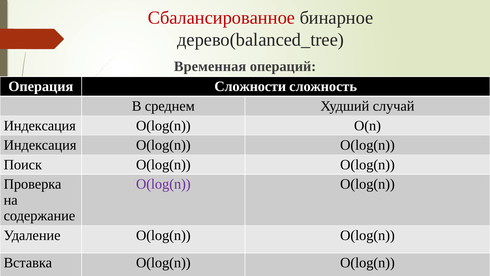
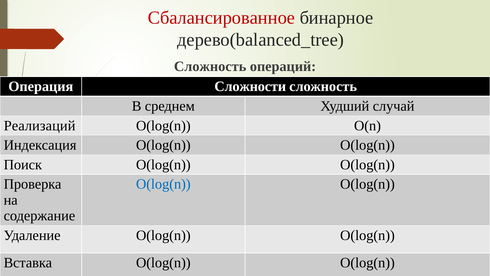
Временная at (210, 66): Временная -> Сложность
Индексация at (40, 125): Индексация -> Реализаций
O(log(n at (163, 184) colour: purple -> blue
